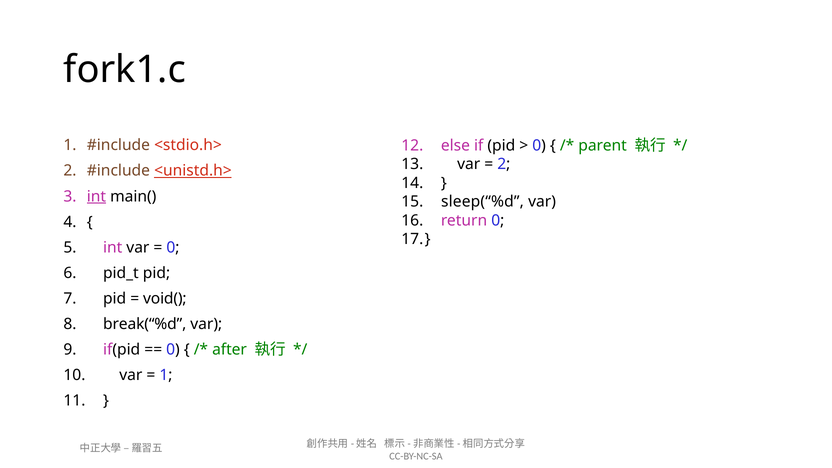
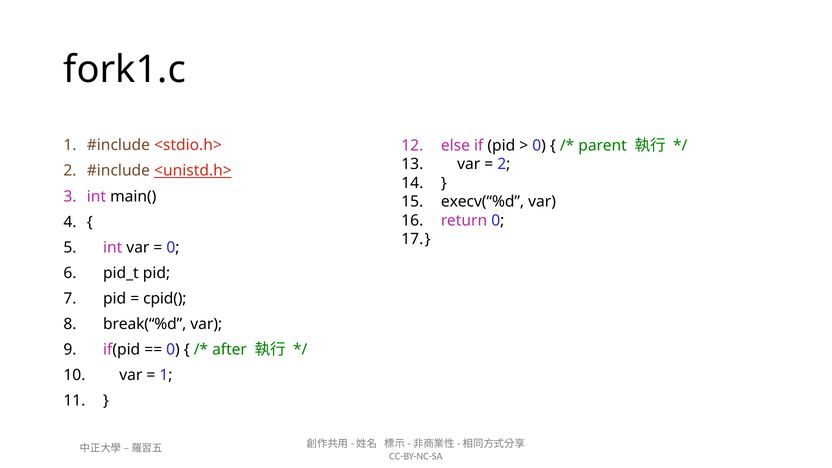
int at (96, 196) underline: present -> none
sleep(“%d: sleep(“%d -> execv(“%d
void(: void( -> cpid(
